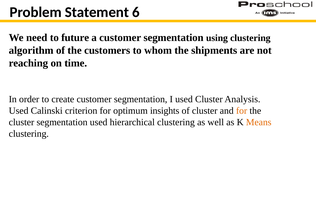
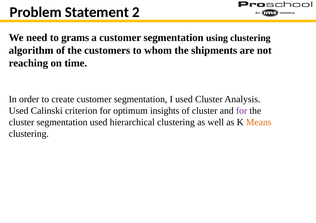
6: 6 -> 2
future: future -> grams
for at (242, 111) colour: orange -> purple
